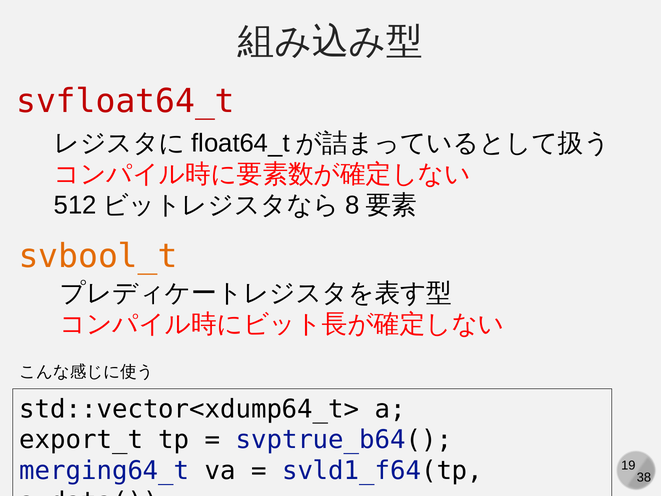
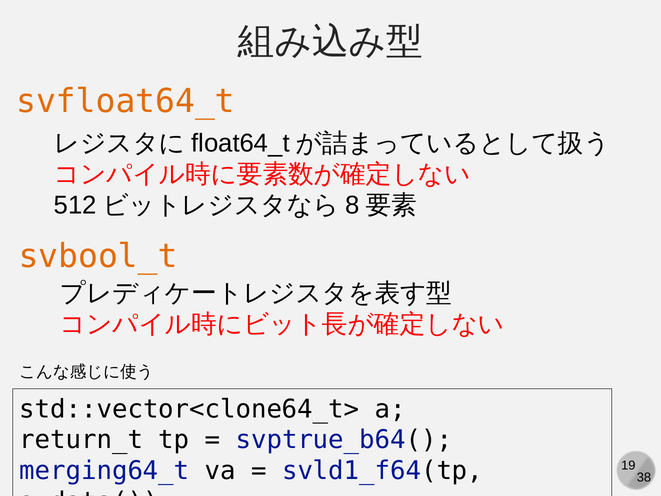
svfloat64_t colour: red -> orange
std::vector<xdump64_t>: std::vector<xdump64_t> -> std::vector<clone64_t>
export_t: export_t -> return_t
